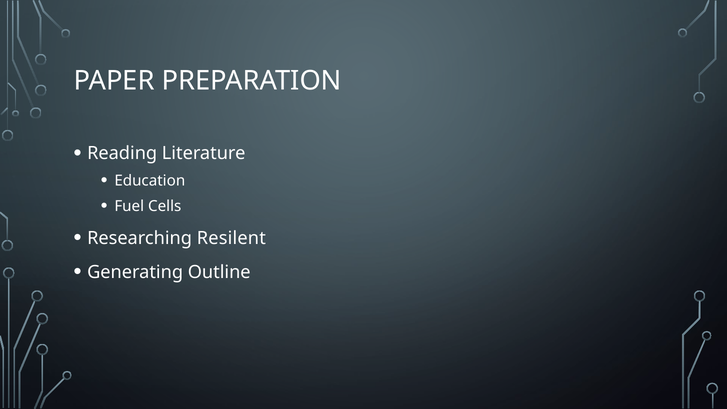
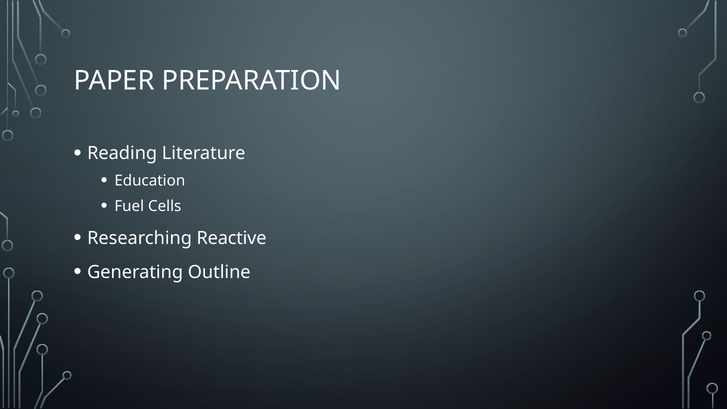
Resilent: Resilent -> Reactive
